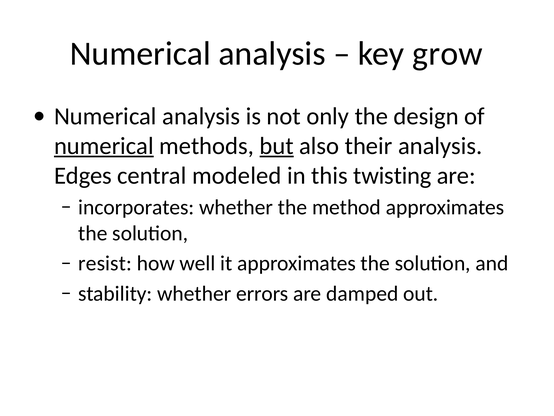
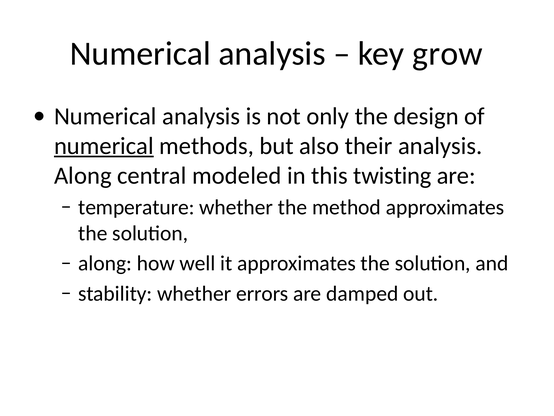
but underline: present -> none
Edges at (83, 175): Edges -> Along
incorporates: incorporates -> temperature
resist at (105, 263): resist -> along
